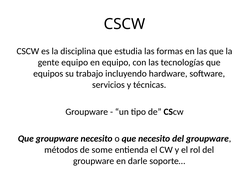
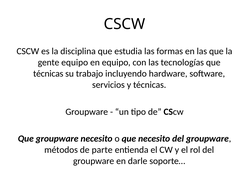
equipos at (48, 74): equipos -> técnicas
some: some -> parte
